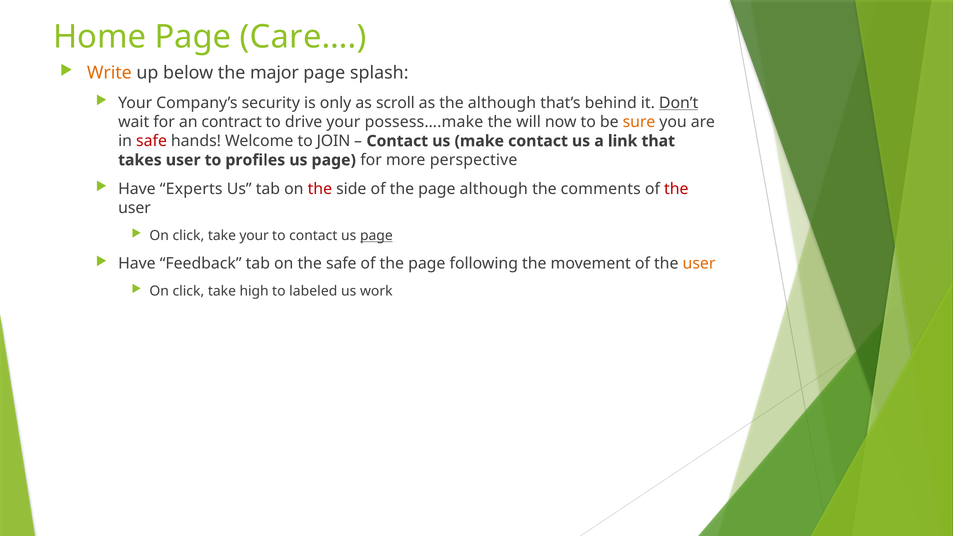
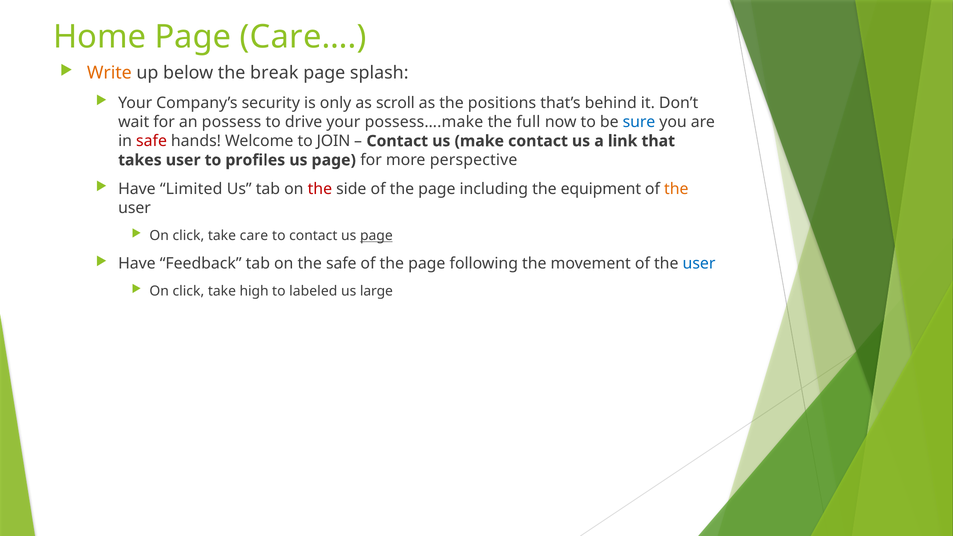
major: major -> break
the although: although -> positions
Don’t underline: present -> none
contract: contract -> possess
will: will -> full
sure colour: orange -> blue
Experts: Experts -> Limited
page although: although -> including
comments: comments -> equipment
the at (676, 189) colour: red -> orange
take your: your -> care
user at (699, 264) colour: orange -> blue
work: work -> large
